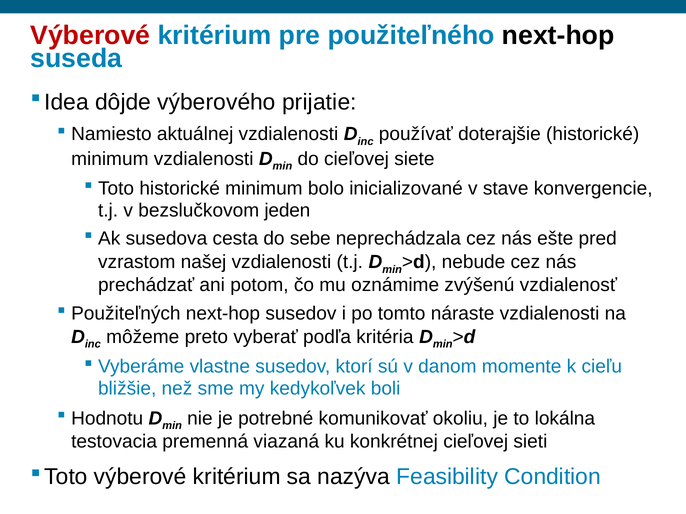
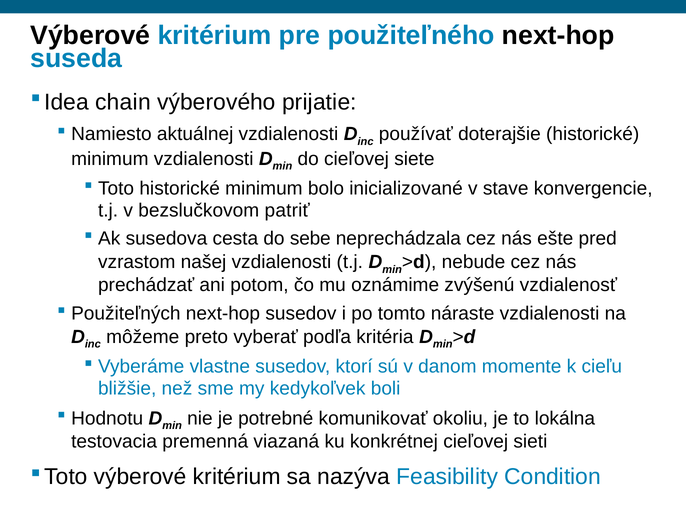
Výberové at (90, 36) colour: red -> black
dôjde: dôjde -> chain
jeden: jeden -> patriť
